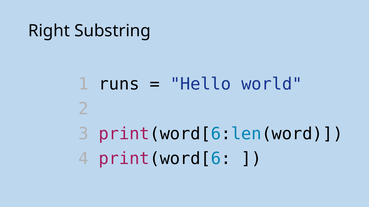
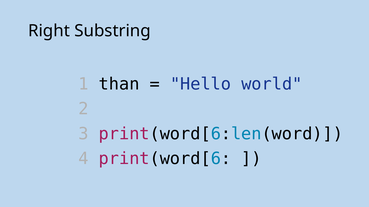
runs: runs -> than
